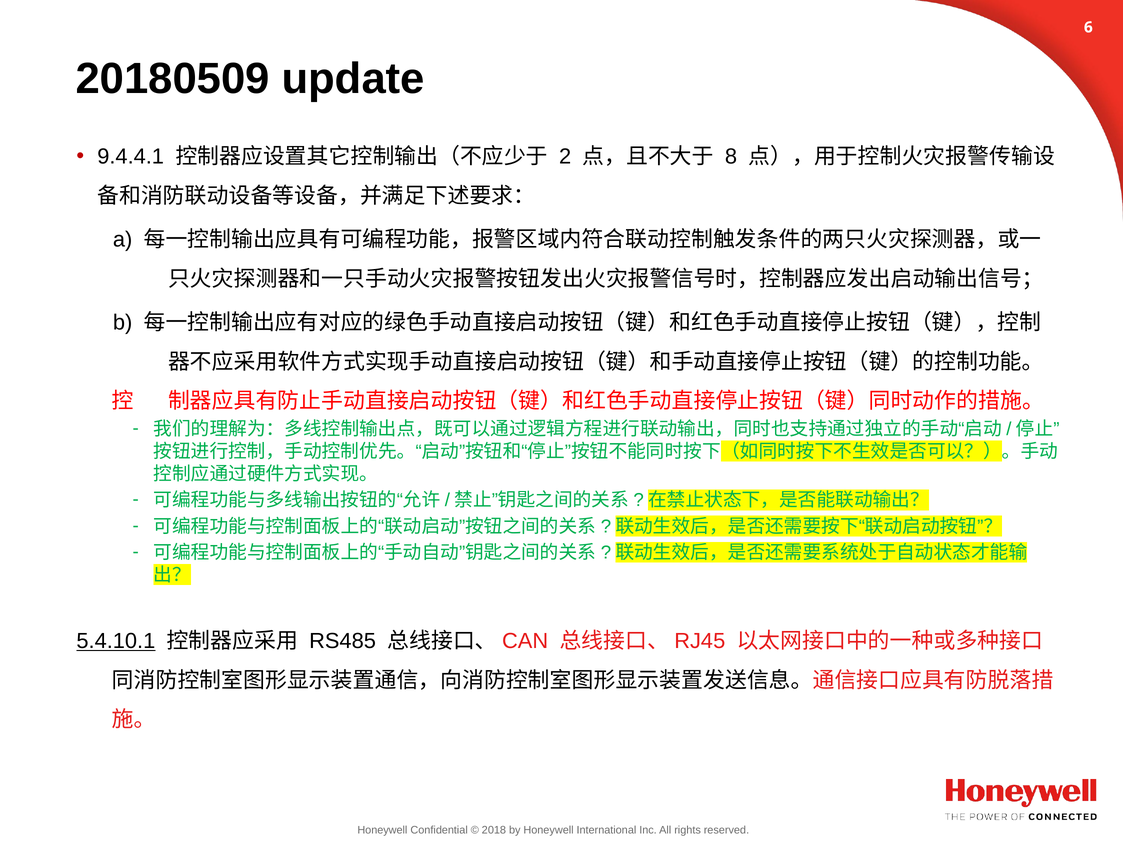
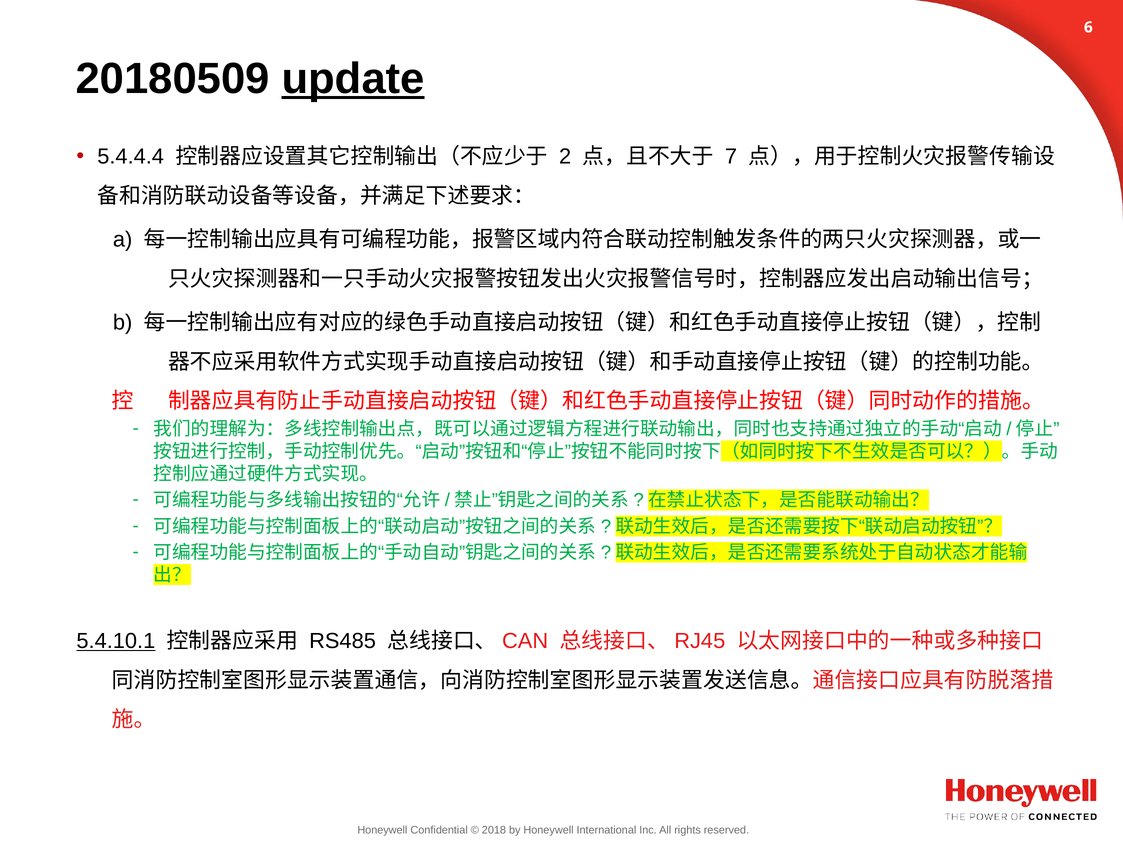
update underline: none -> present
9.4.4.1: 9.4.4.1 -> 5.4.4.4
8: 8 -> 7
